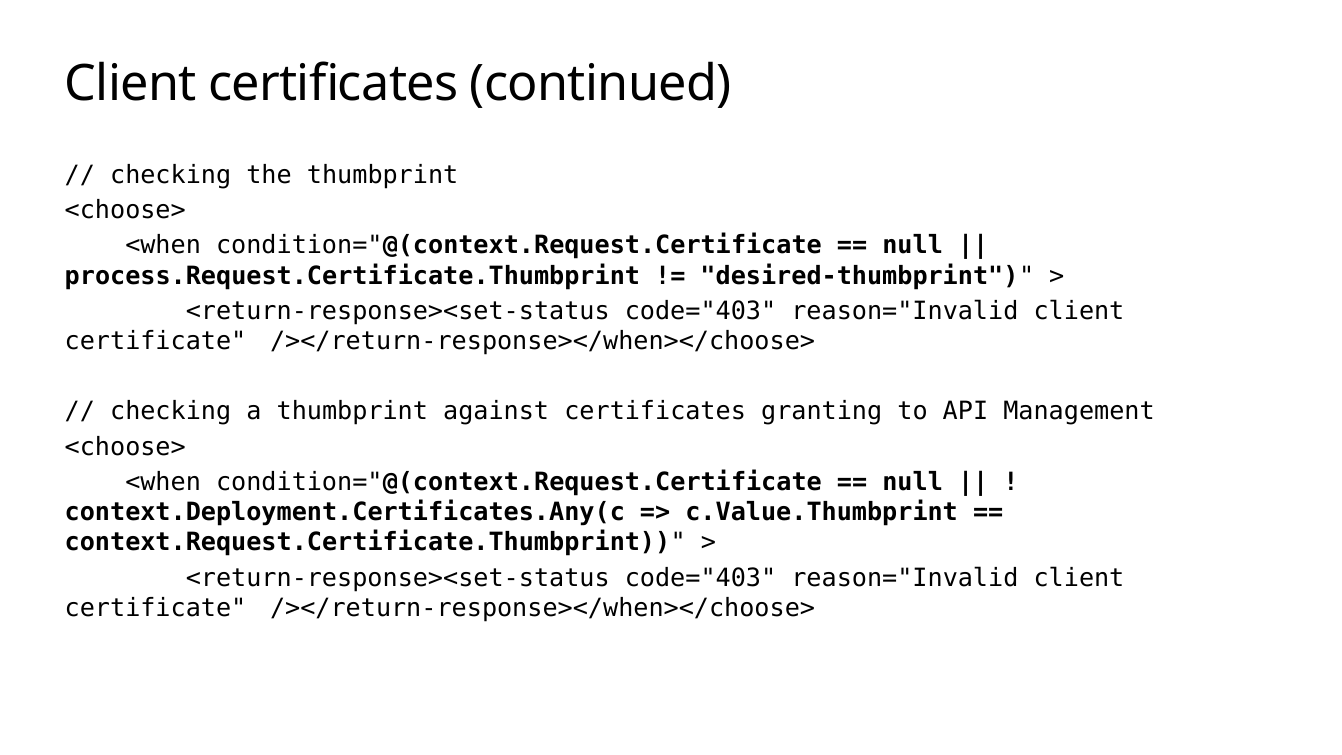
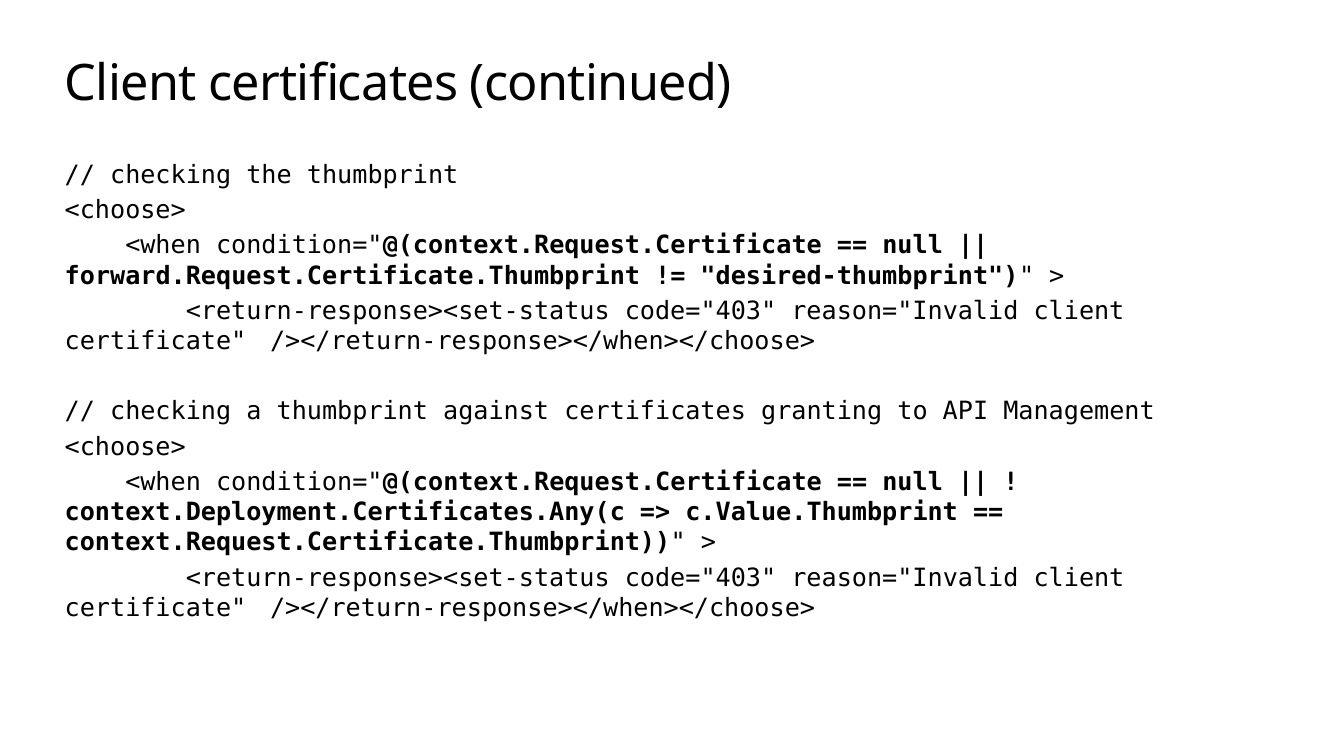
process.Request.Certificate.Thumbprint: process.Request.Certificate.Thumbprint -> forward.Request.Certificate.Thumbprint
